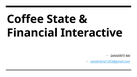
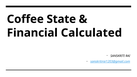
Interactive: Interactive -> Calculated
